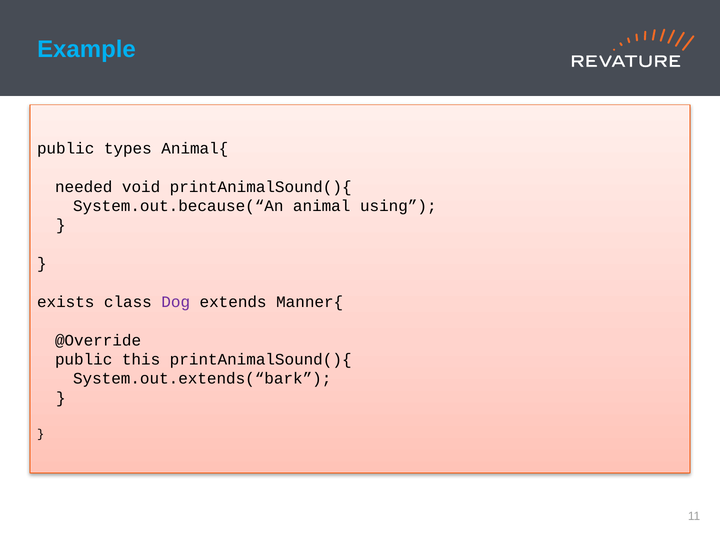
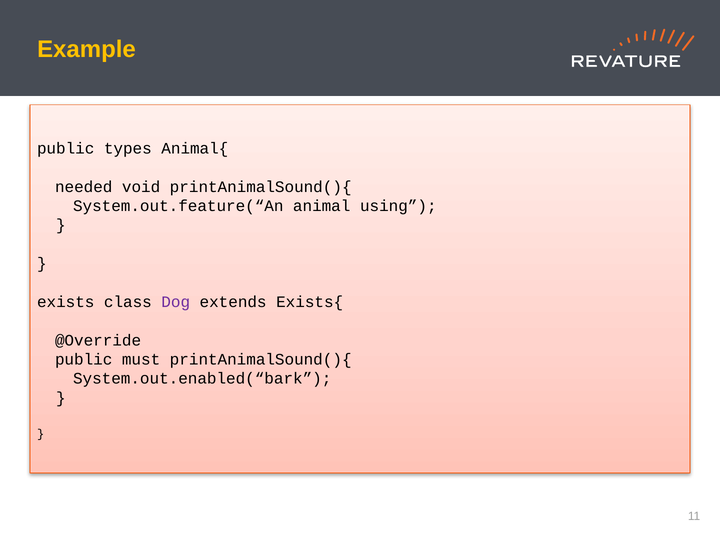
Example colour: light blue -> yellow
System.out.because(“An: System.out.because(“An -> System.out.feature(“An
Manner{: Manner{ -> Exists{
this: this -> must
System.out.extends(“bark: System.out.extends(“bark -> System.out.enabled(“bark
